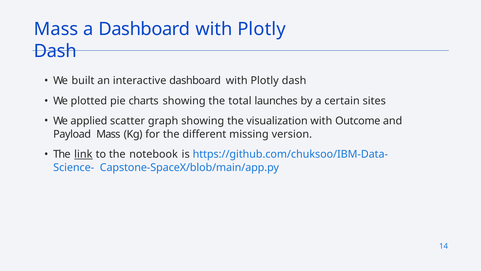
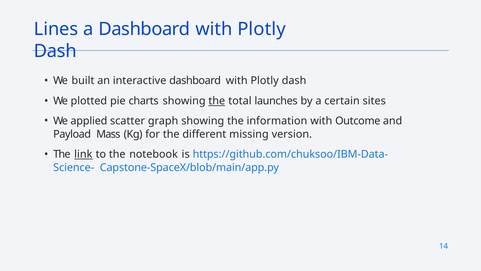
Mass at (56, 29): Mass -> Lines
the at (217, 101) underline: none -> present
visualization: visualization -> information
